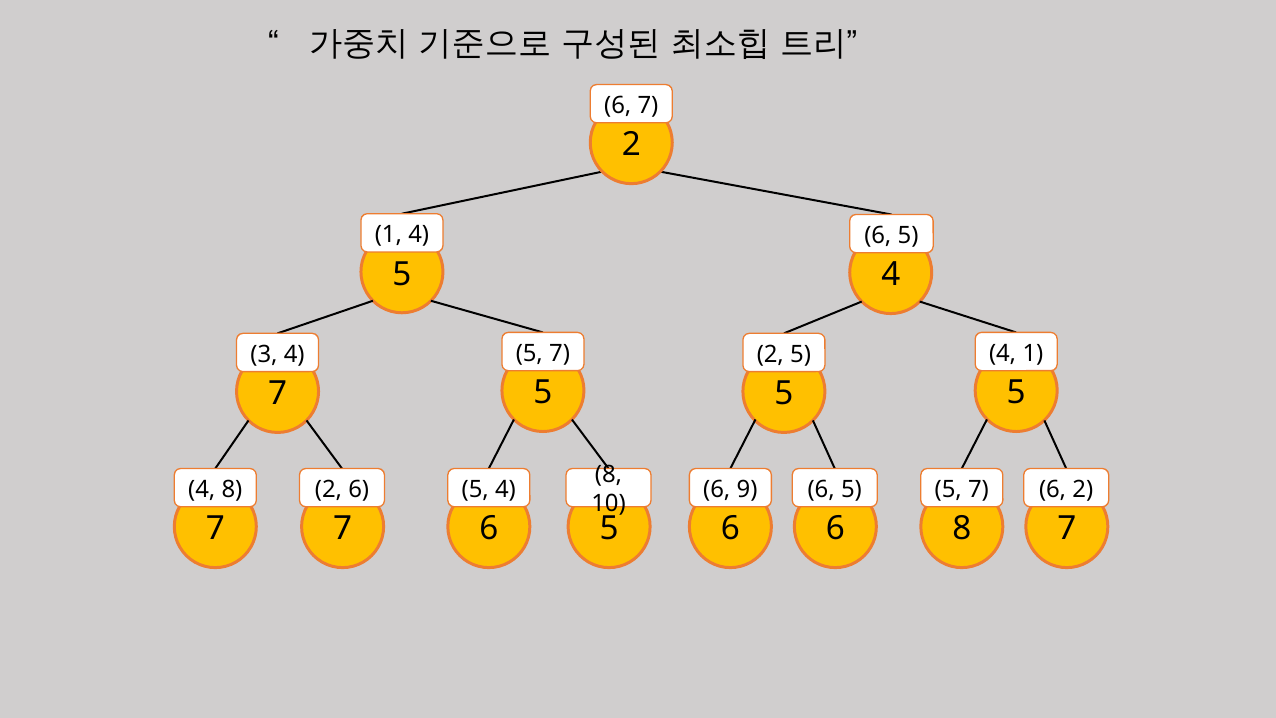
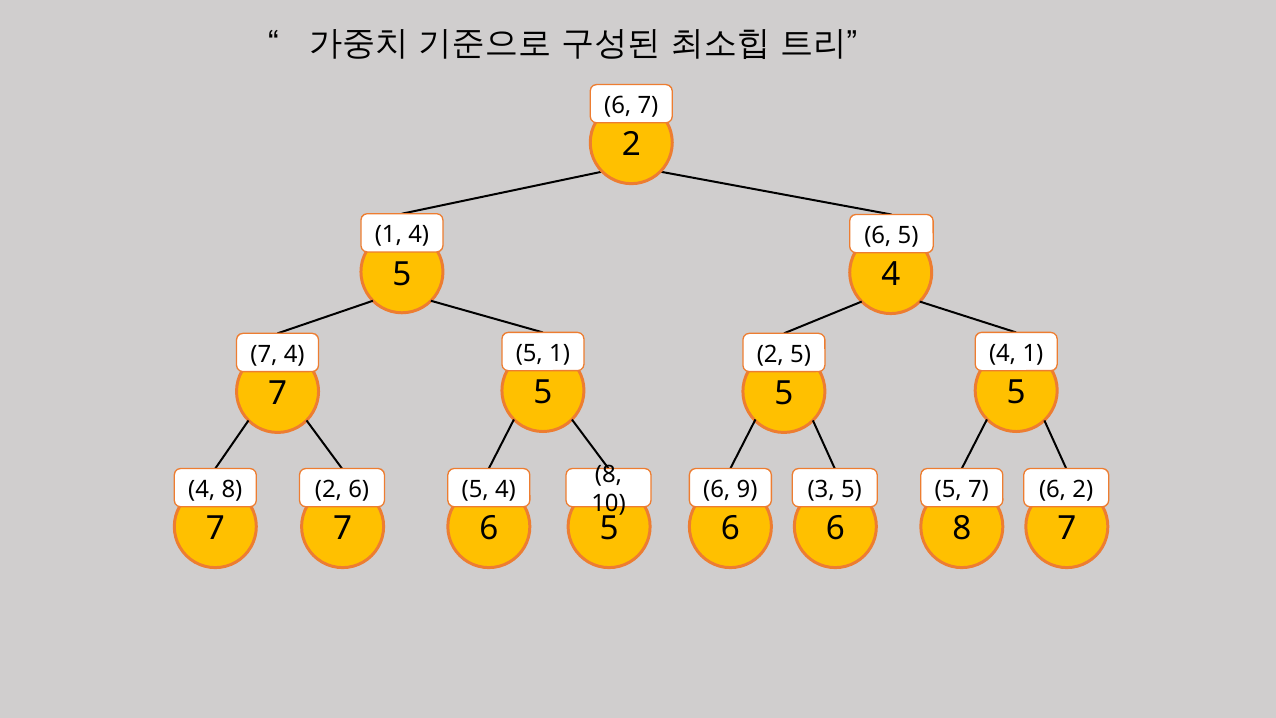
7 at (560, 353): 7 -> 1
3 at (264, 354): 3 -> 7
6 at (821, 489): 6 -> 3
